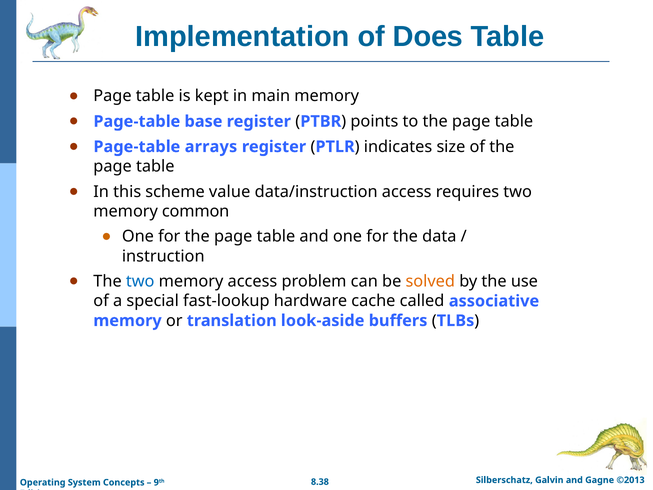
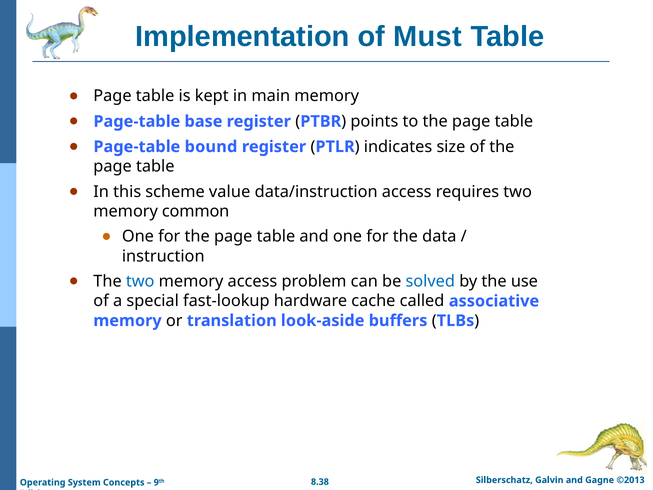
Does: Does -> Must
arrays: arrays -> bound
solved colour: orange -> blue
